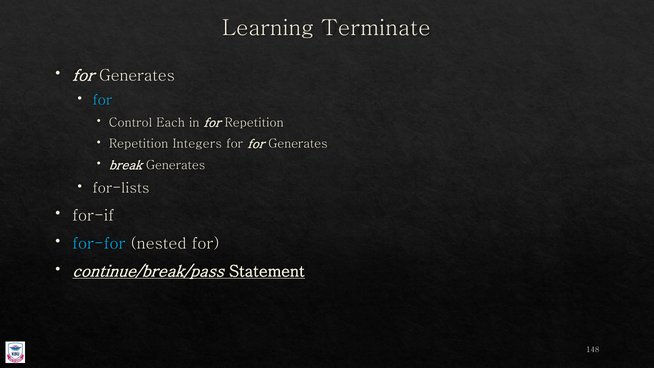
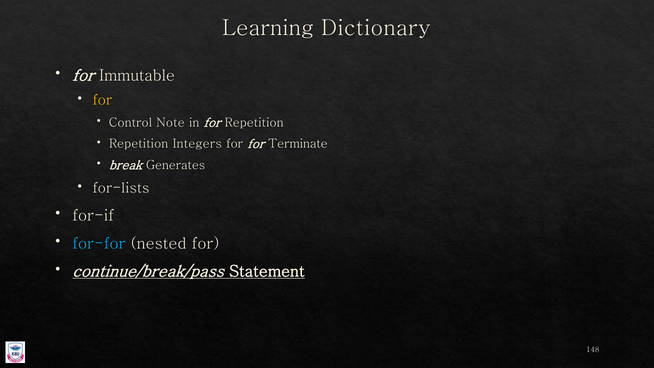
Terminate: Terminate -> Dictionary
Generates at (137, 75): Generates -> Immutable
for at (102, 100) colour: light blue -> yellow
Each: Each -> Note
for for Generates: Generates -> Terminate
